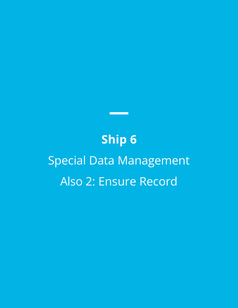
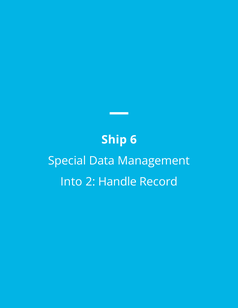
Also: Also -> Into
Ensure: Ensure -> Handle
